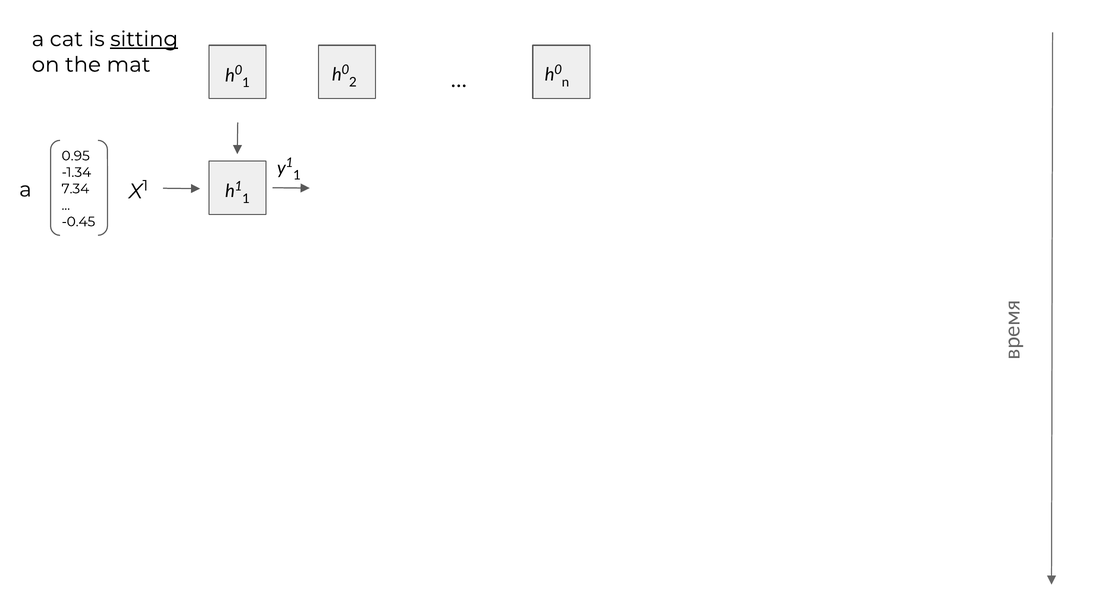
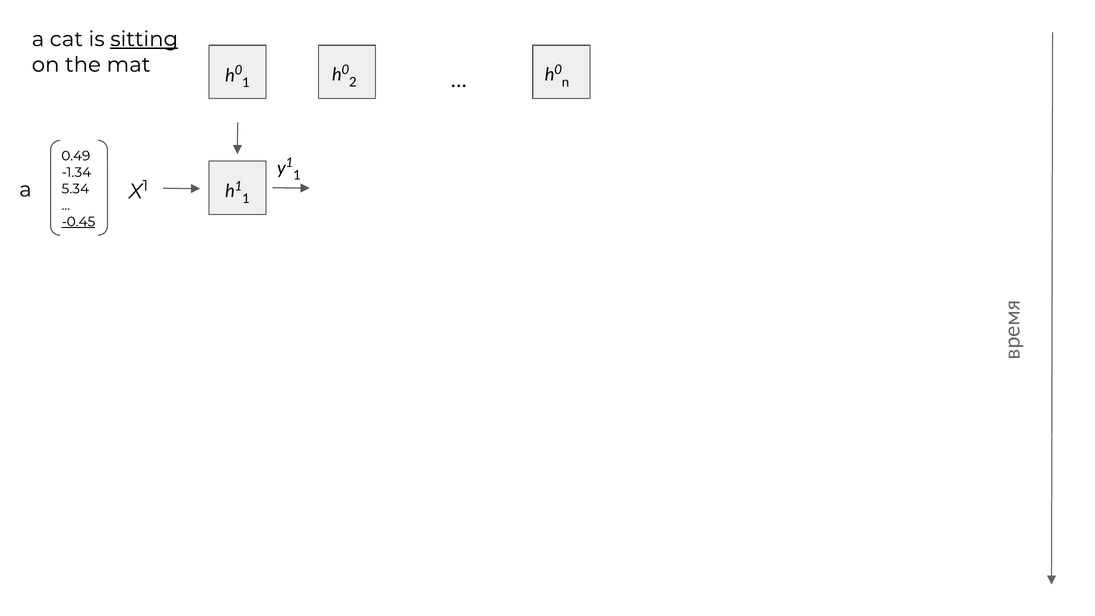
0.95: 0.95 -> 0.49
7.34: 7.34 -> 5.34
-0.45 underline: none -> present
